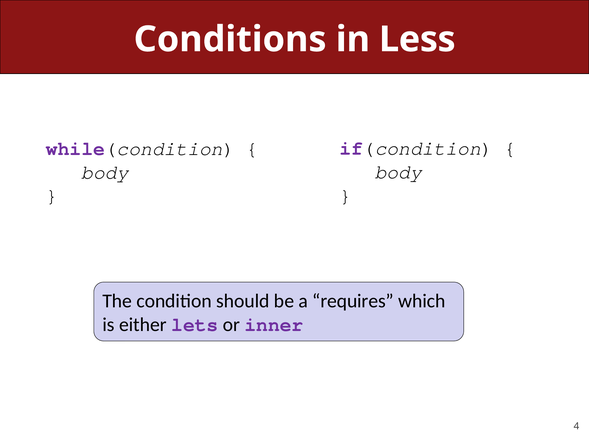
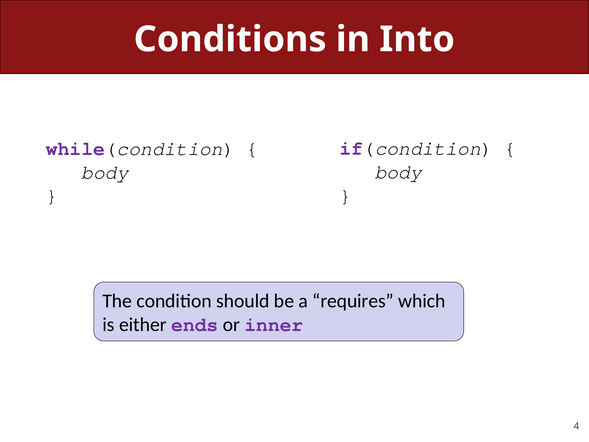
Less: Less -> Into
lets: lets -> ends
